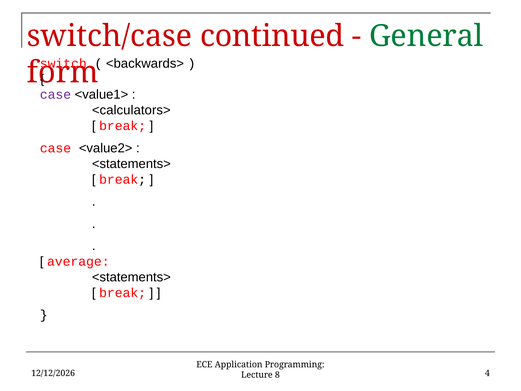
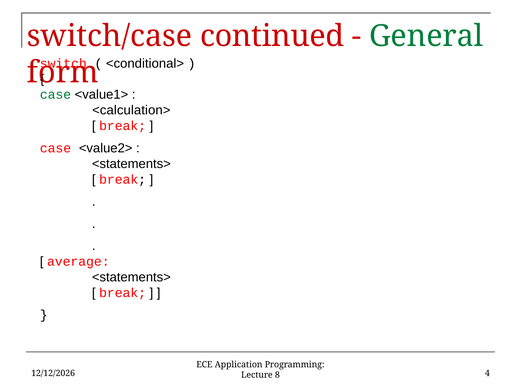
<backwards>: <backwards> -> <conditional>
case at (55, 95) colour: purple -> green
<calculators>: <calculators> -> <calculation>
